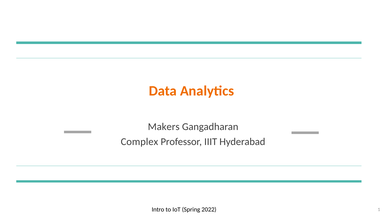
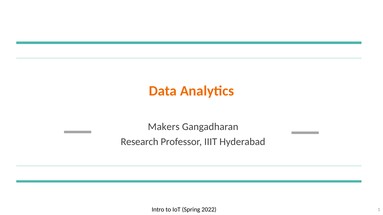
Complex: Complex -> Research
